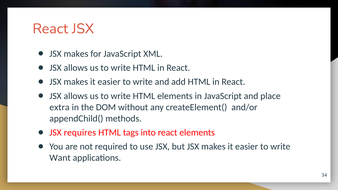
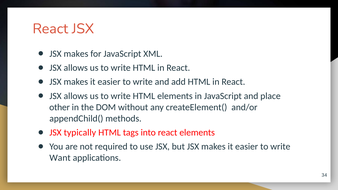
extra: extra -> other
requires: requires -> typically
